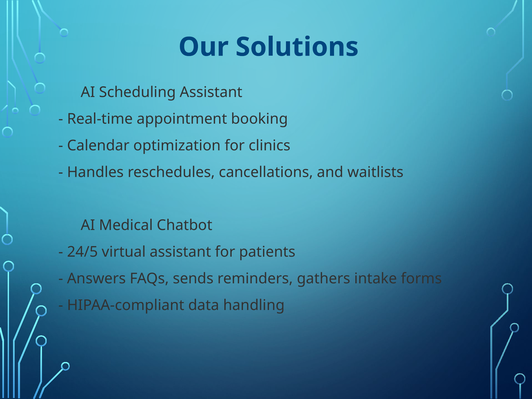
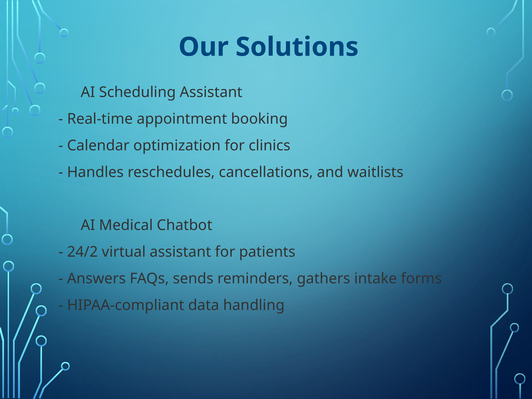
24/5: 24/5 -> 24/2
